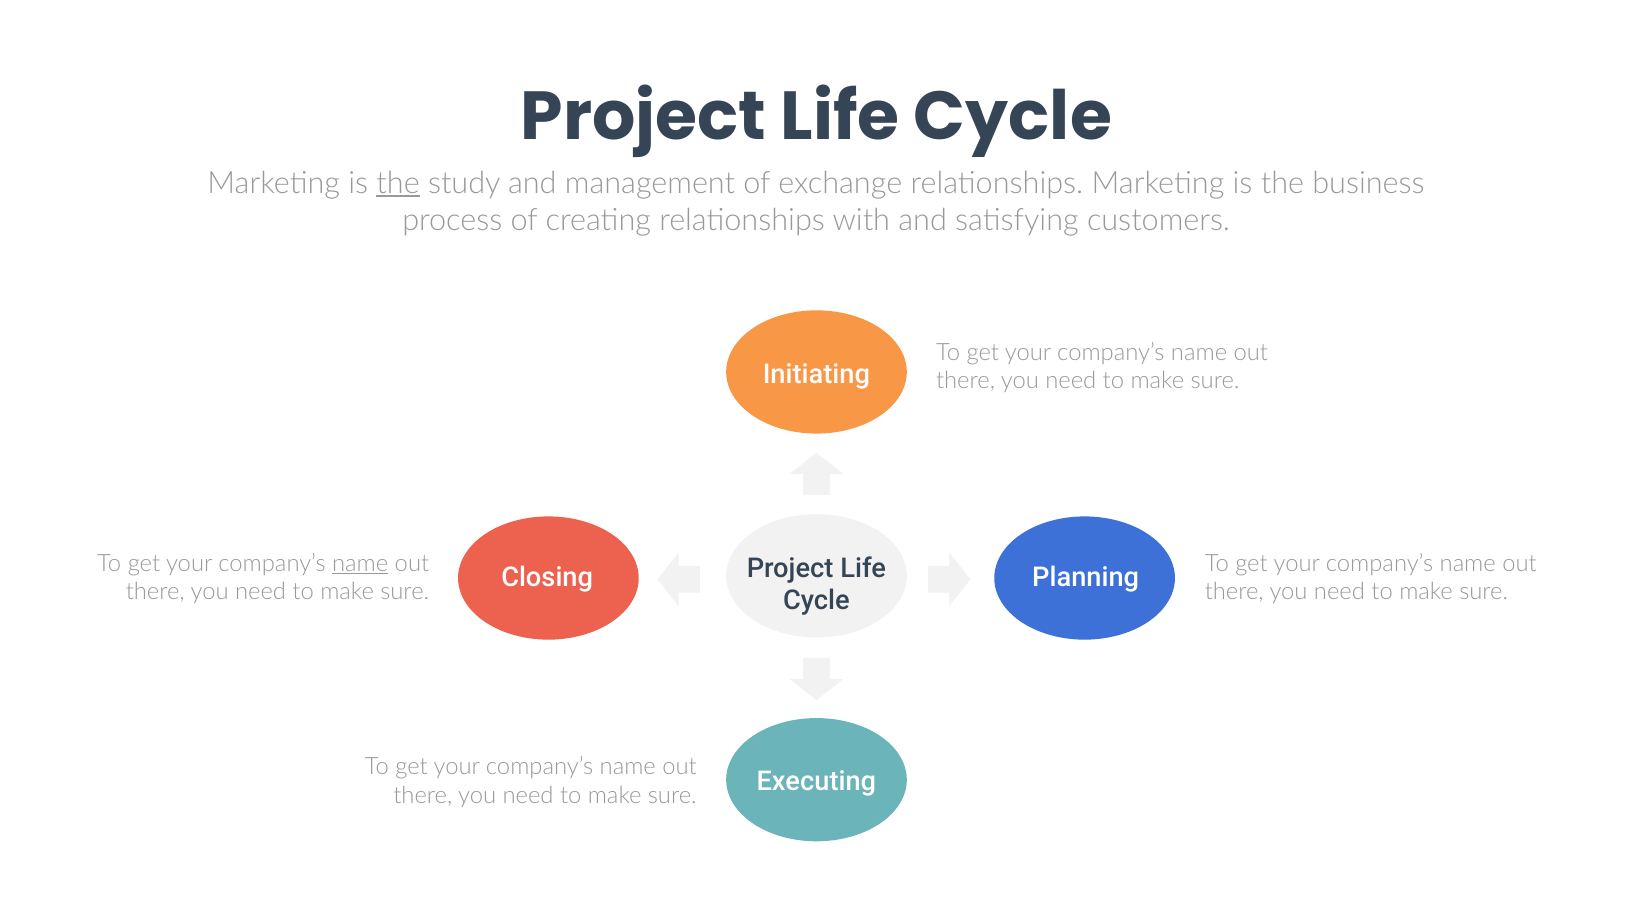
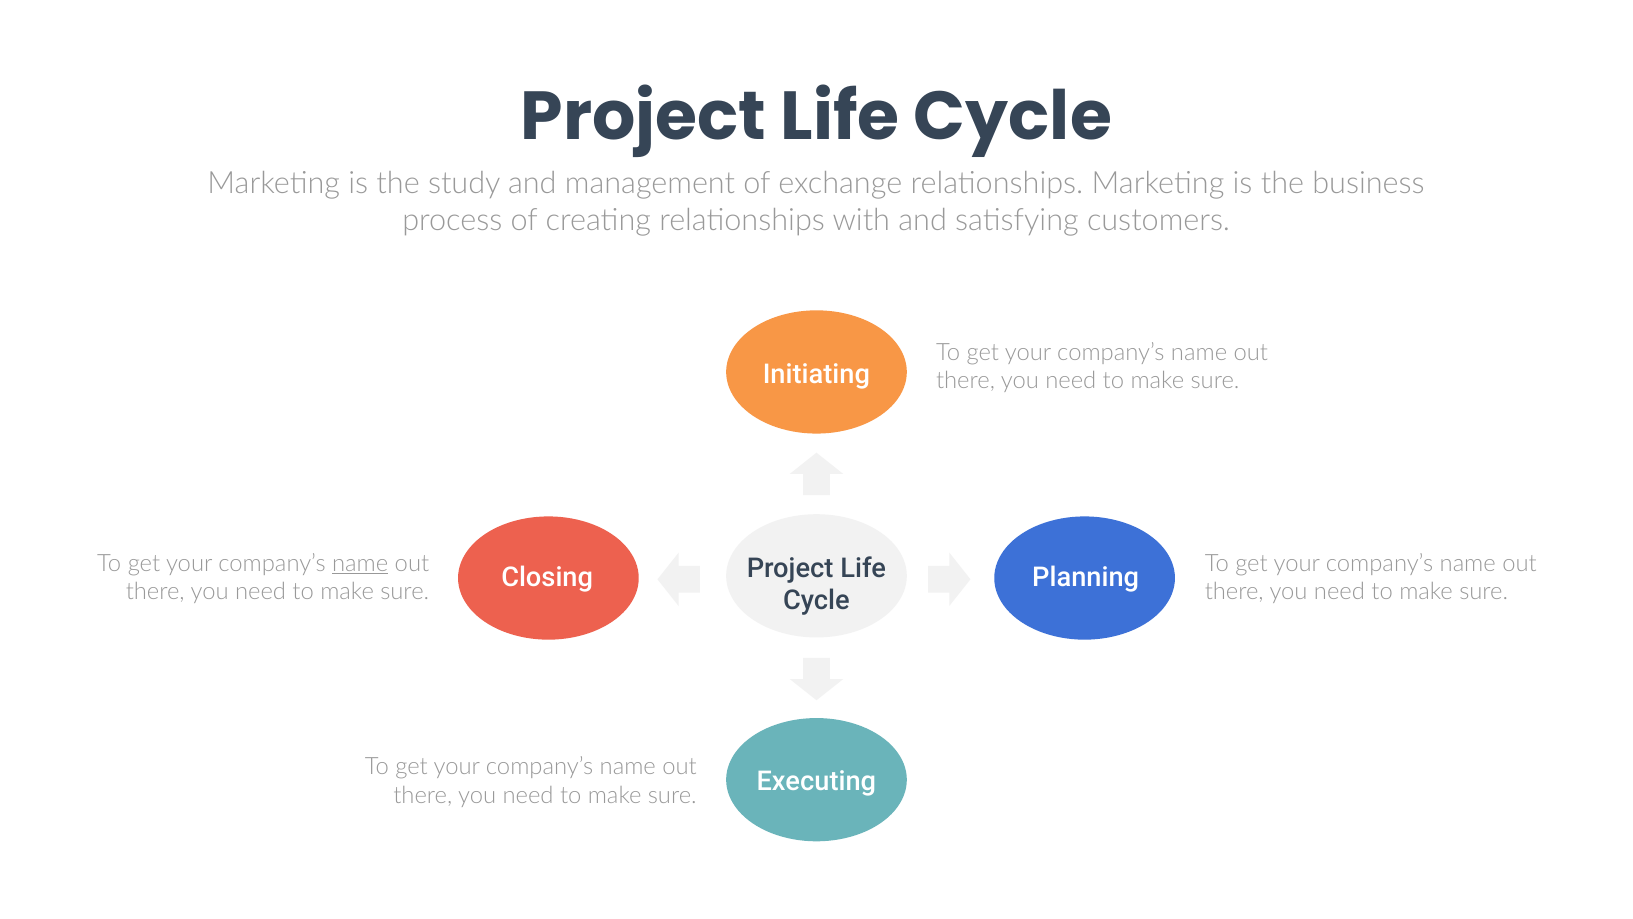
the at (398, 183) underline: present -> none
